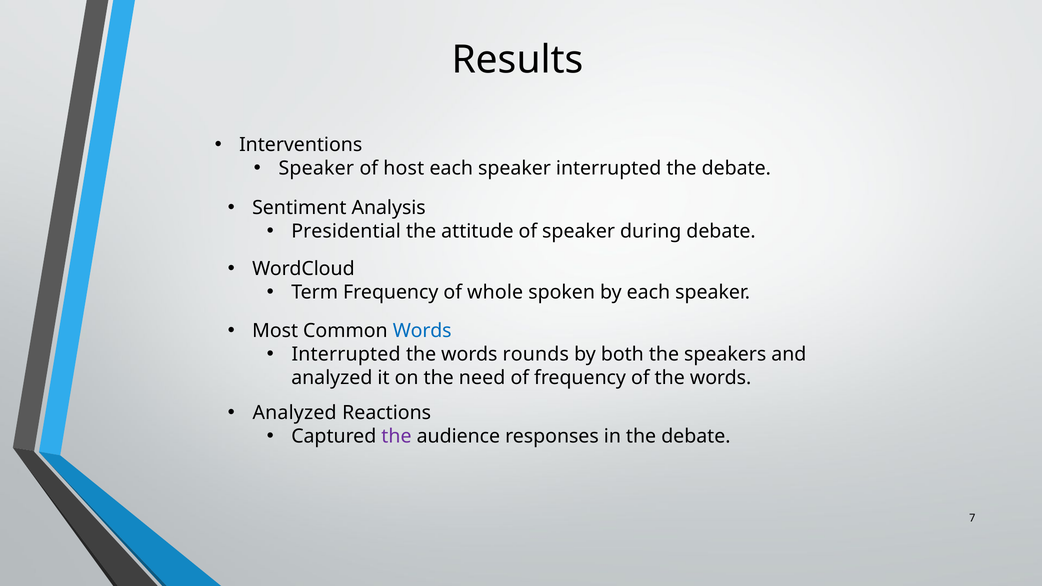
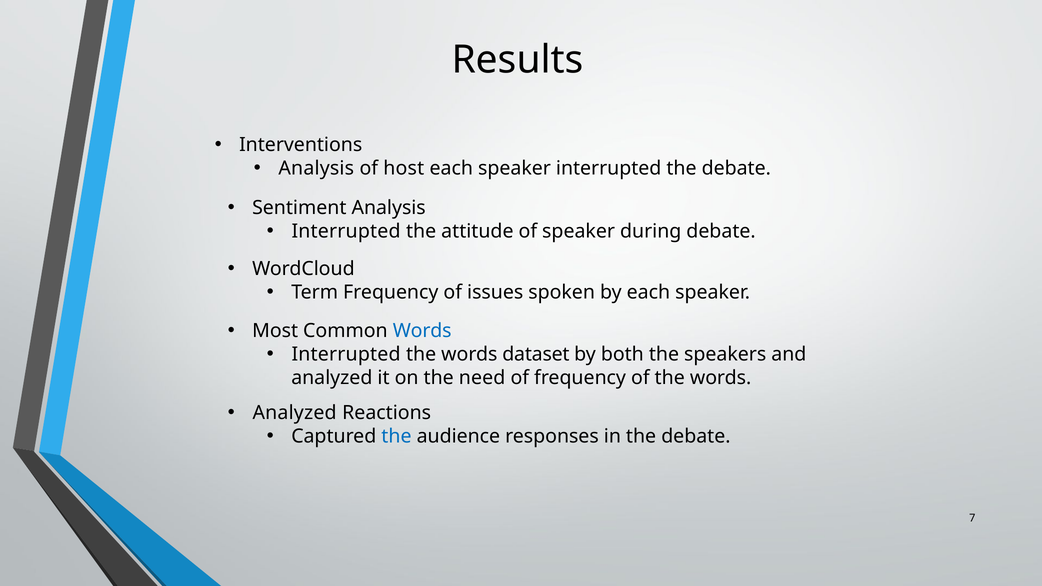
Speaker at (316, 169): Speaker -> Analysis
Presidential at (346, 232): Presidential -> Interrupted
whole: whole -> issues
rounds: rounds -> dataset
the at (396, 436) colour: purple -> blue
